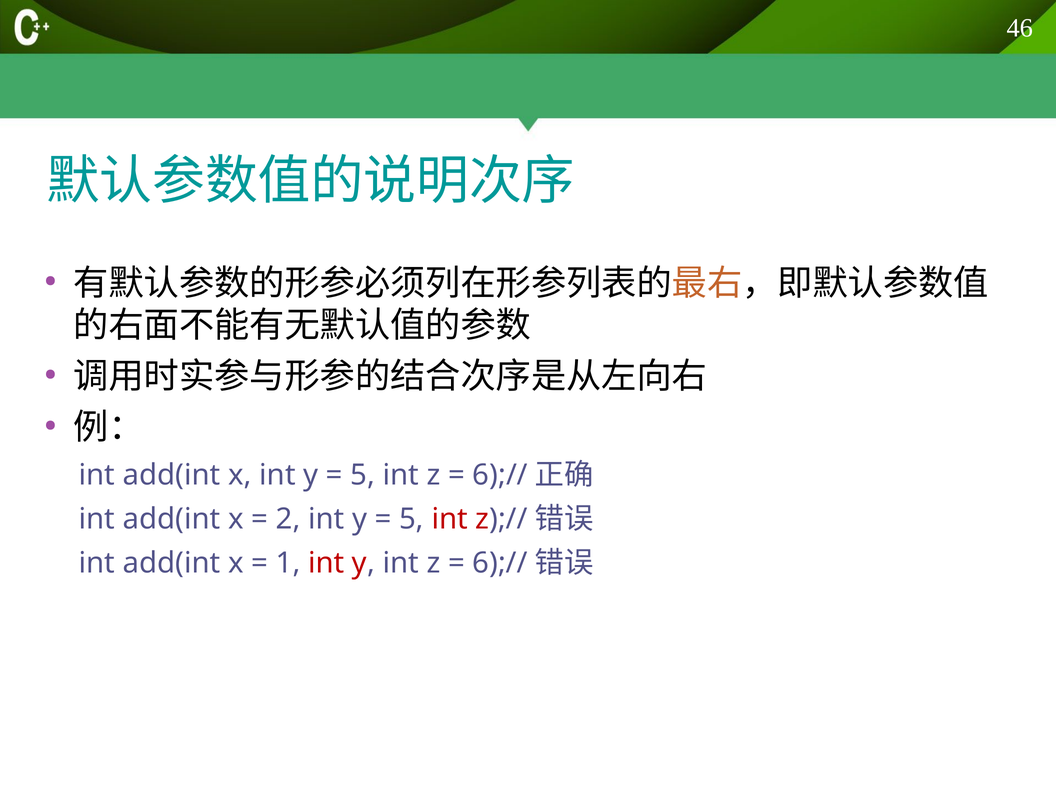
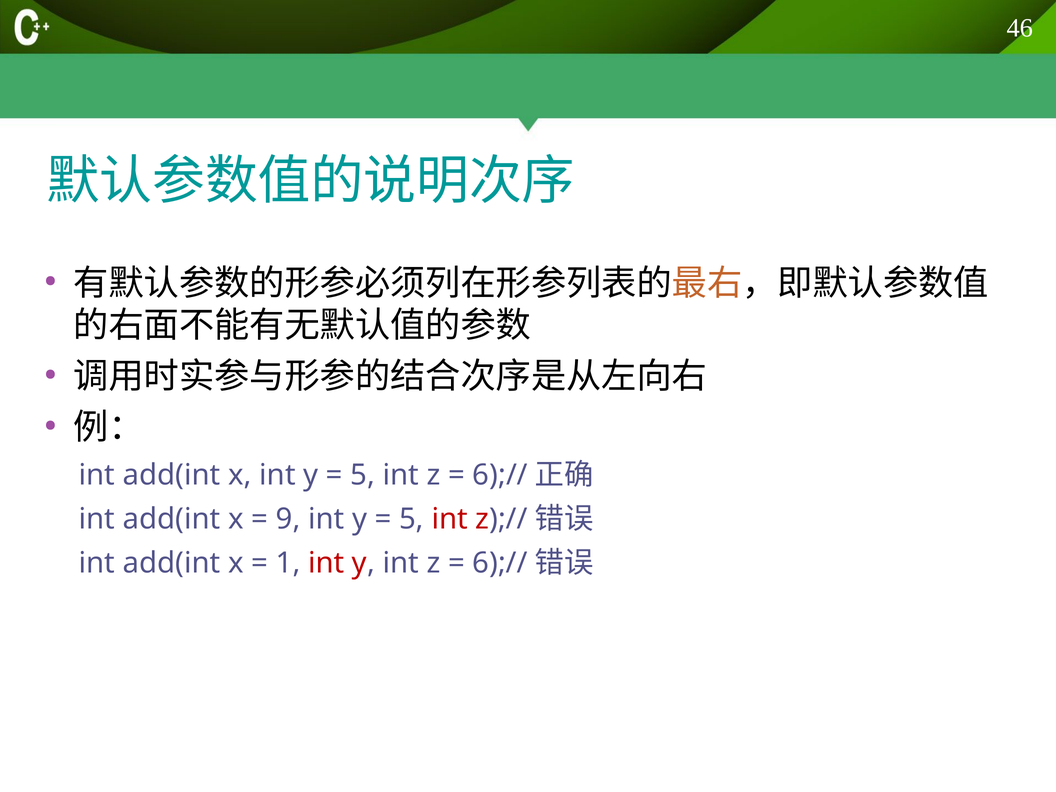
2: 2 -> 9
